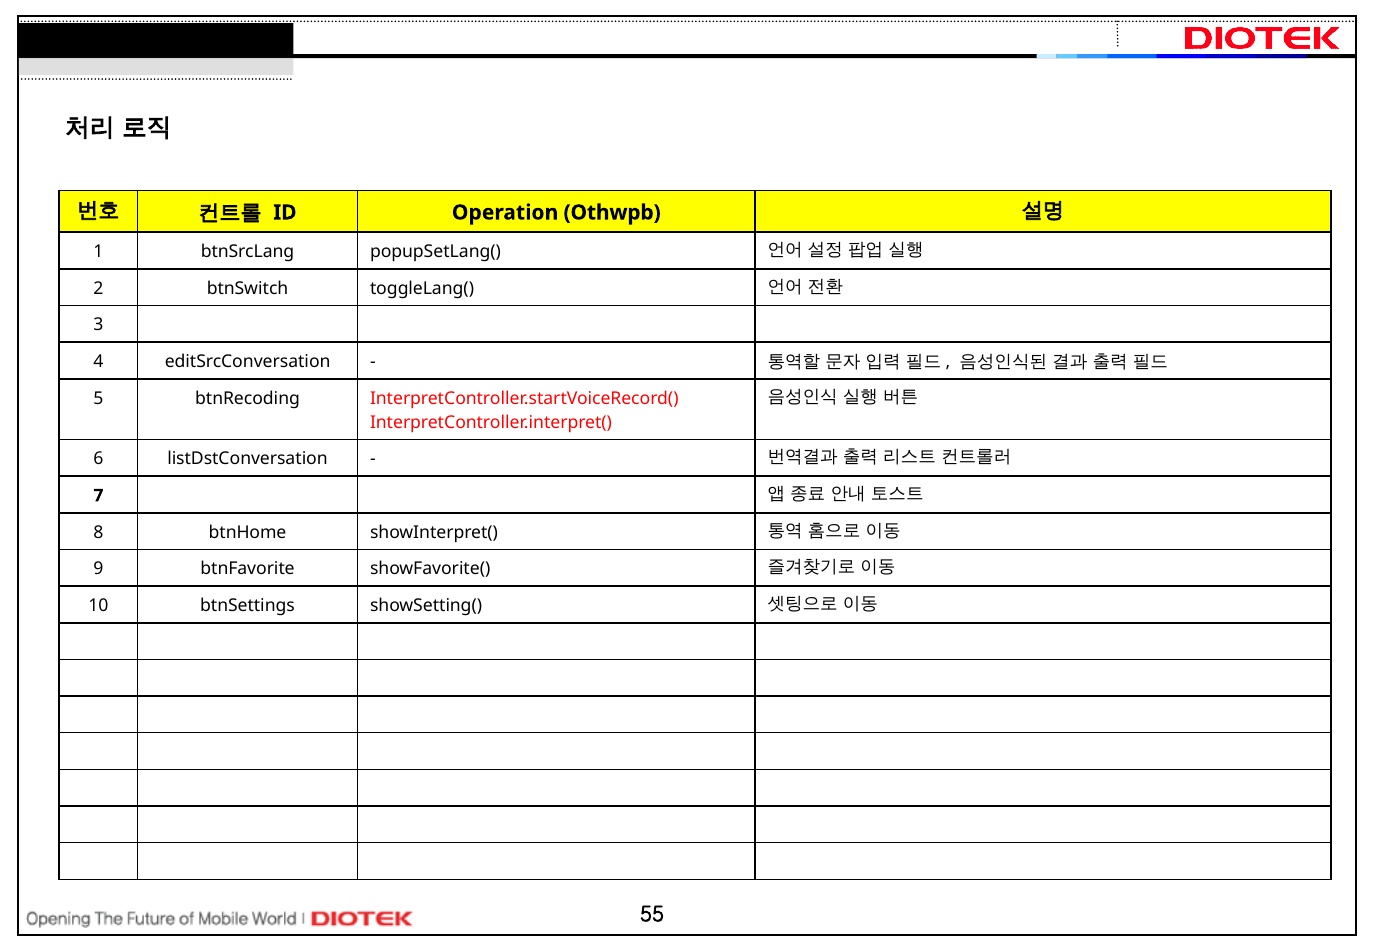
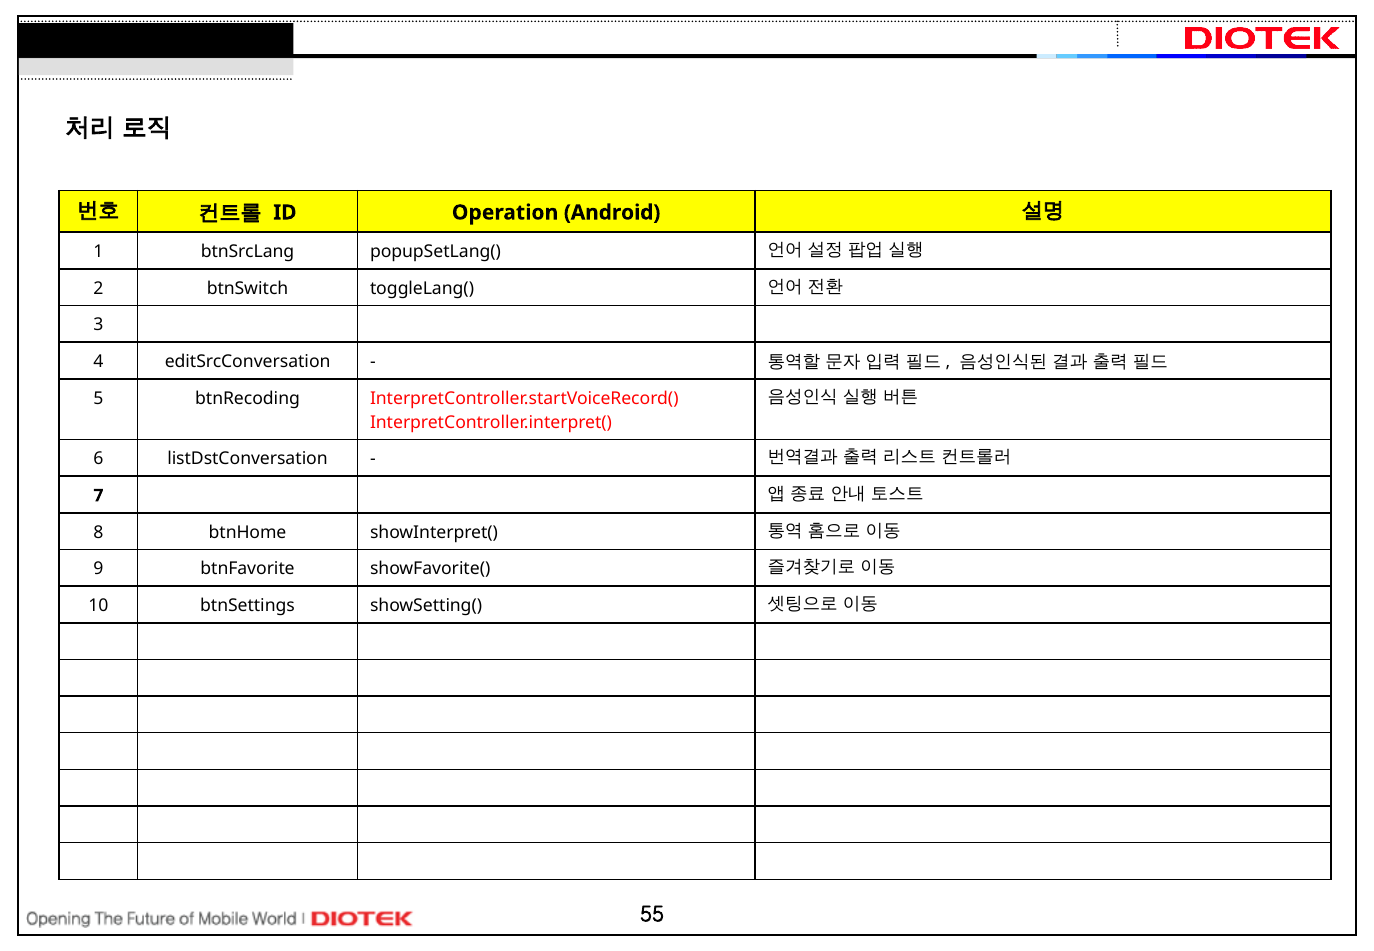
Othwpb: Othwpb -> Android
